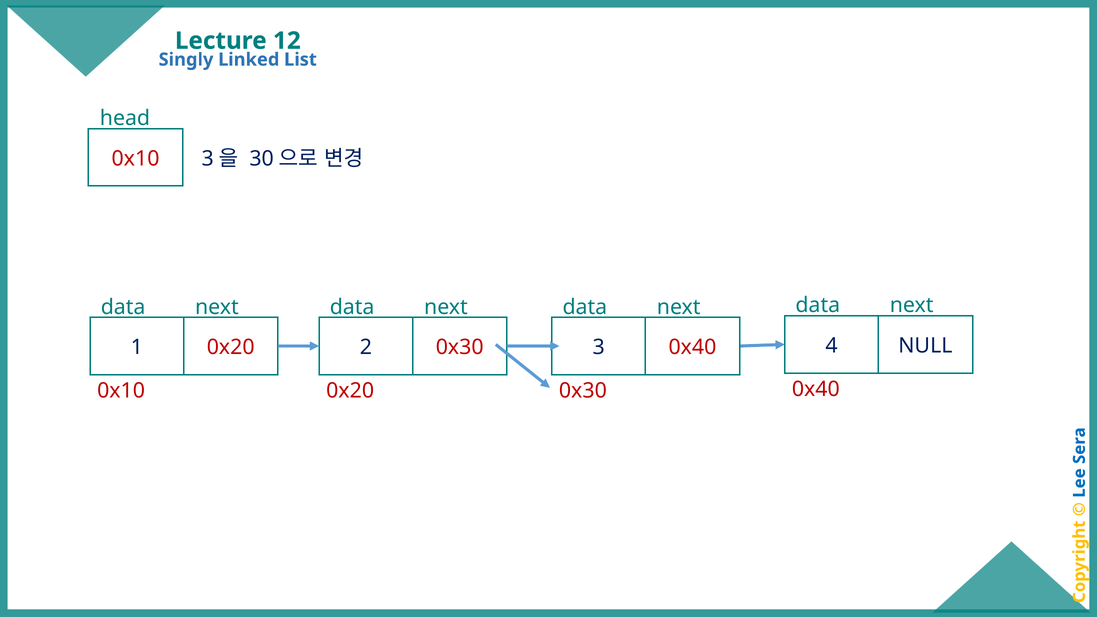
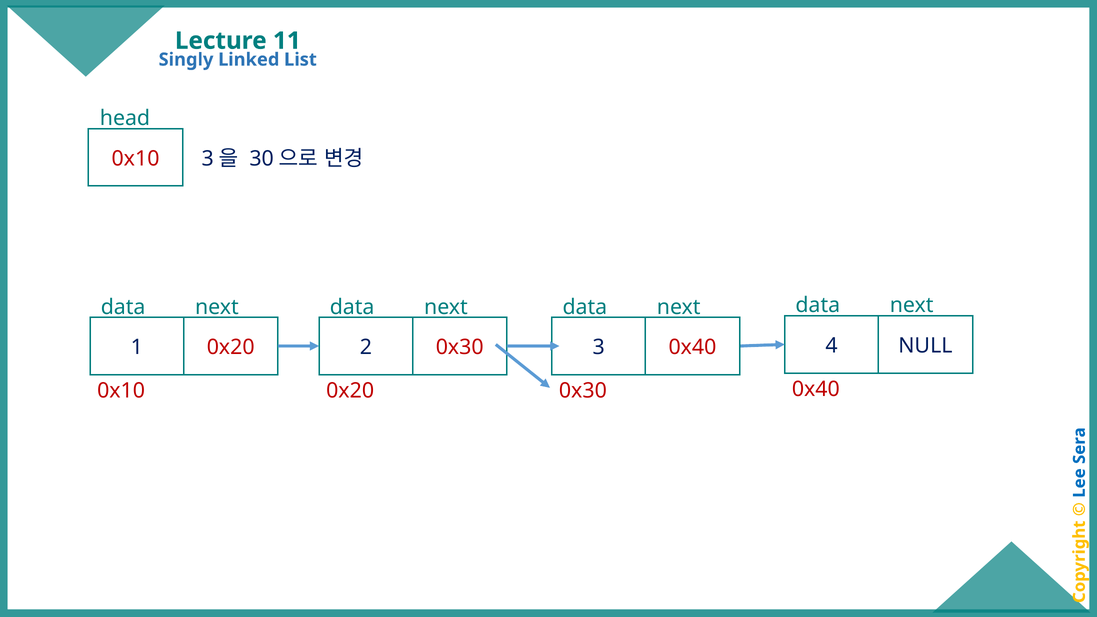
12: 12 -> 11
